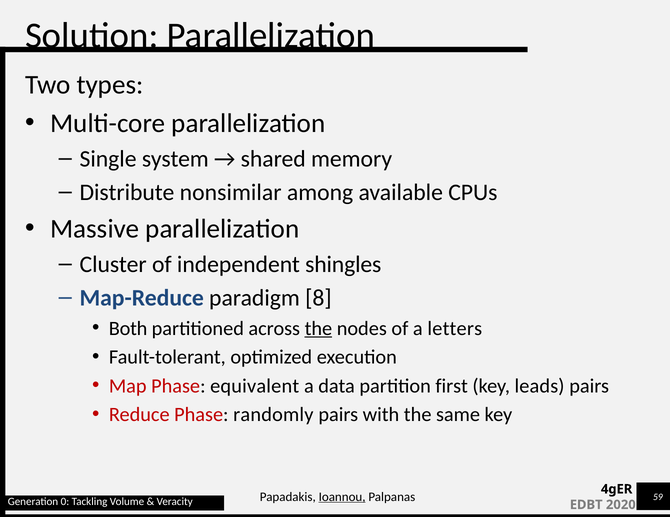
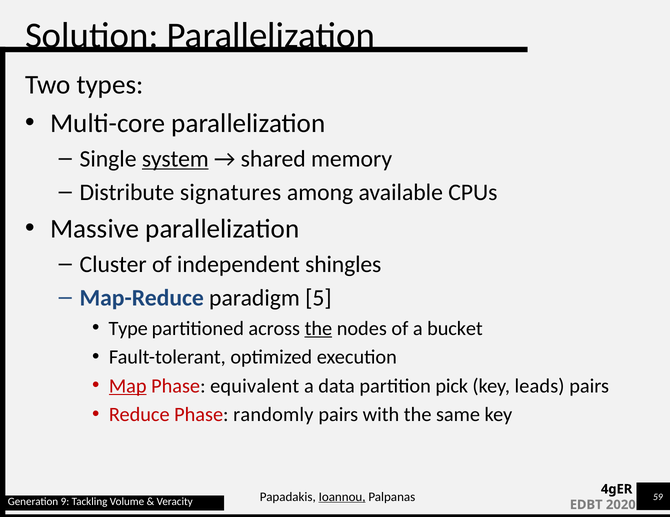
system underline: none -> present
nonsimilar: nonsimilar -> signatures
8: 8 -> 5
Both: Both -> Type
letters: letters -> bucket
Map underline: none -> present
first: first -> pick
0: 0 -> 9
